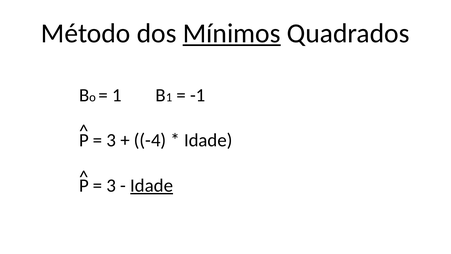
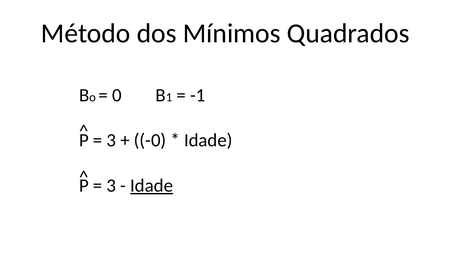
Mínimos underline: present -> none
1 at (117, 95): 1 -> 0
-4: -4 -> -0
